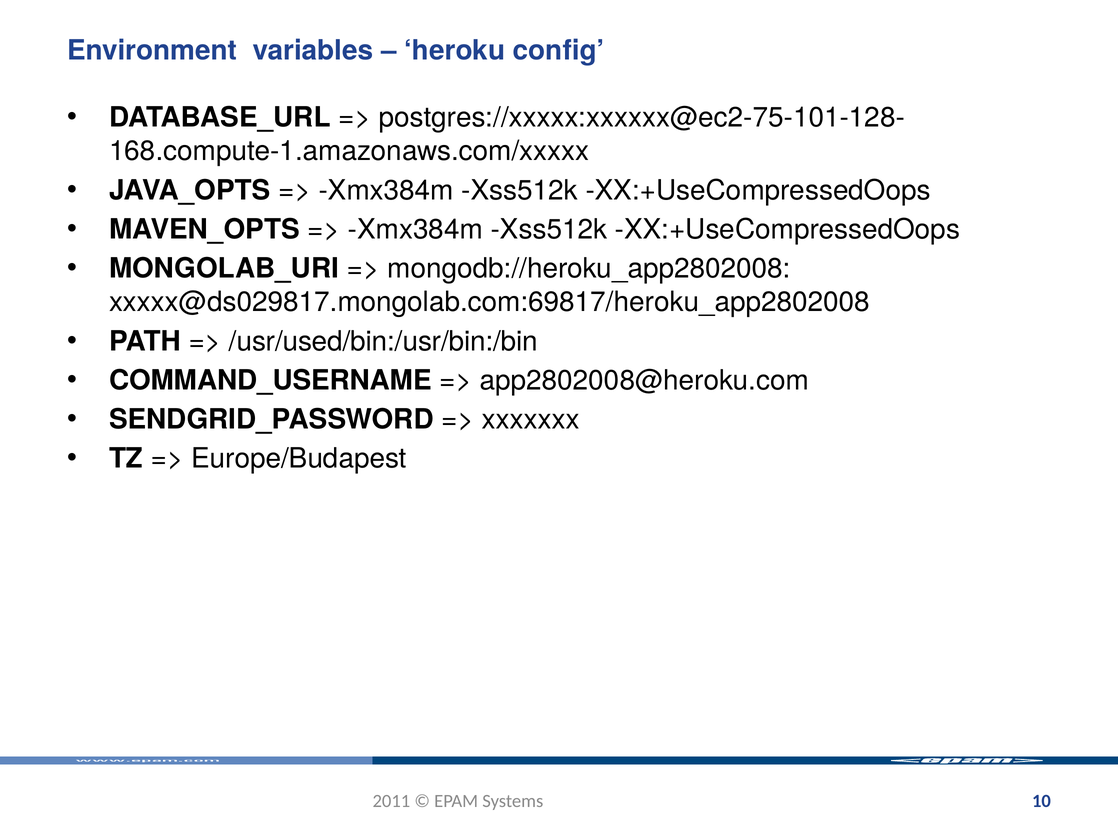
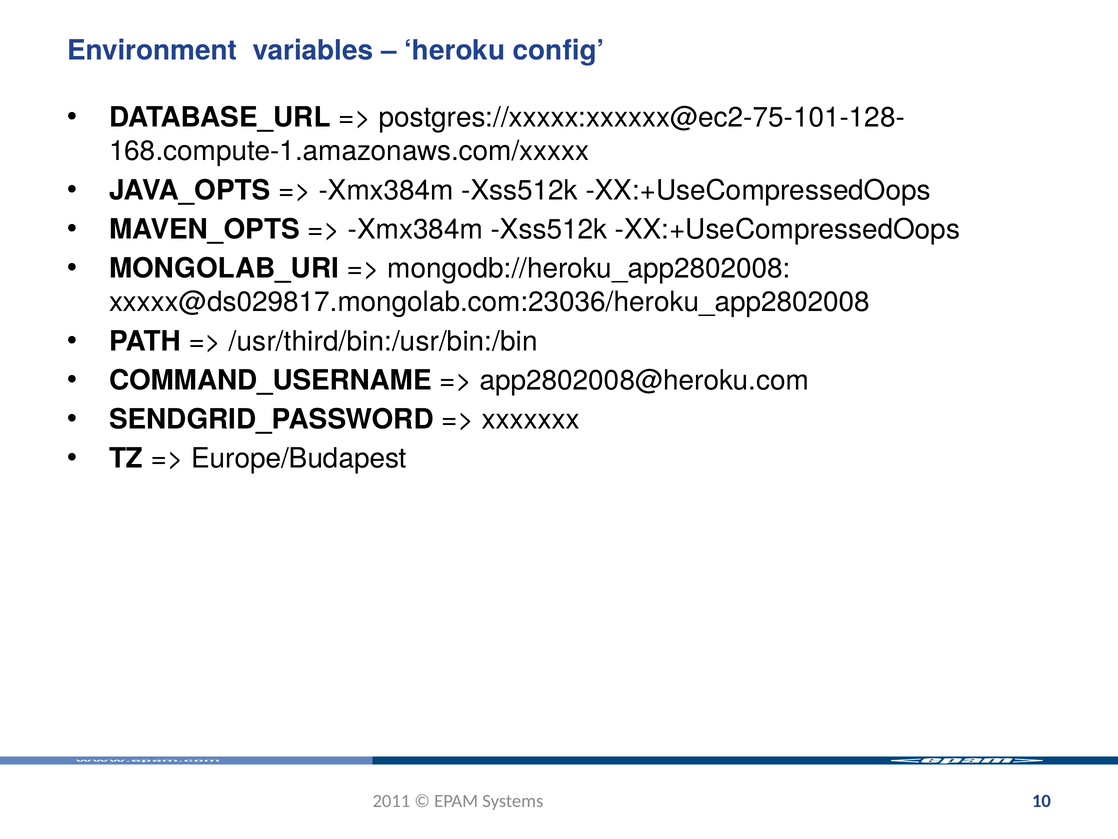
xxxxx@ds029817.mongolab.com:69817/heroku_app2802008: xxxxx@ds029817.mongolab.com:69817/heroku_app2802008 -> xxxxx@ds029817.mongolab.com:23036/heroku_app2802008
/usr/used/bin:/usr/bin:/bin: /usr/used/bin:/usr/bin:/bin -> /usr/third/bin:/usr/bin:/bin
